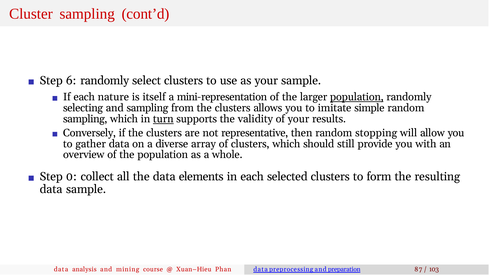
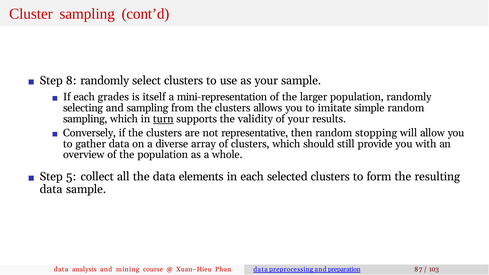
6: 6 -> 8
nature: nature -> grades
population at (357, 97) underline: present -> none
0: 0 -> 5
